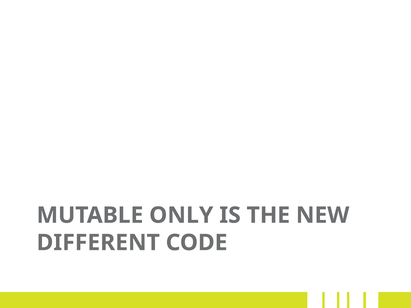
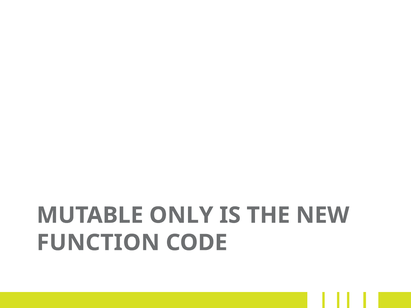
DIFFERENT: DIFFERENT -> FUNCTION
